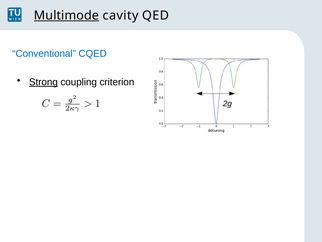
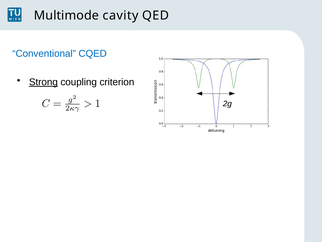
Multimode underline: present -> none
